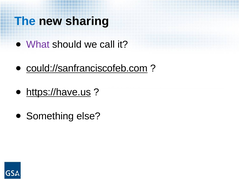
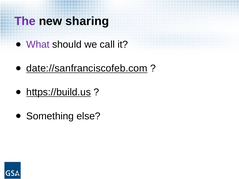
The colour: blue -> purple
could://sanfranciscofeb.com: could://sanfranciscofeb.com -> date://sanfranciscofeb.com
https://have.us: https://have.us -> https://build.us
